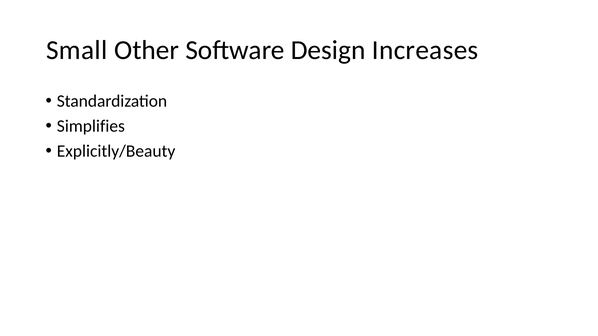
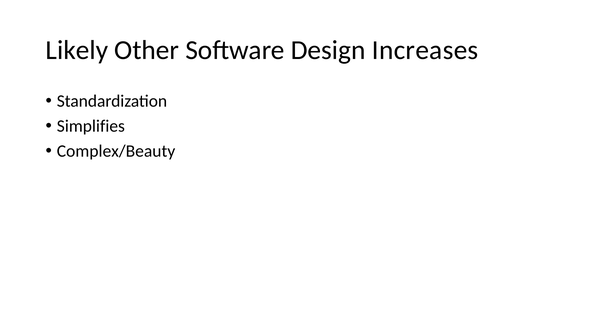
Small: Small -> Likely
Explicitly/Beauty: Explicitly/Beauty -> Complex/Beauty
